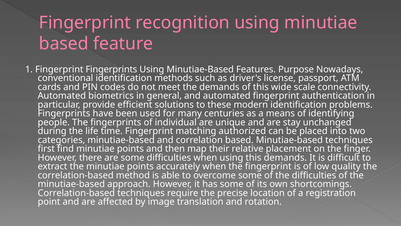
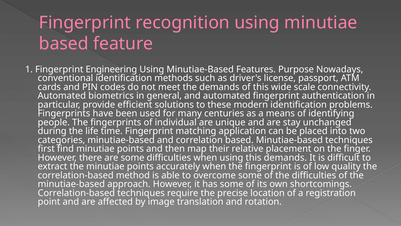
Fingerprint Fingerprints: Fingerprints -> Engineering
authorized: authorized -> application
